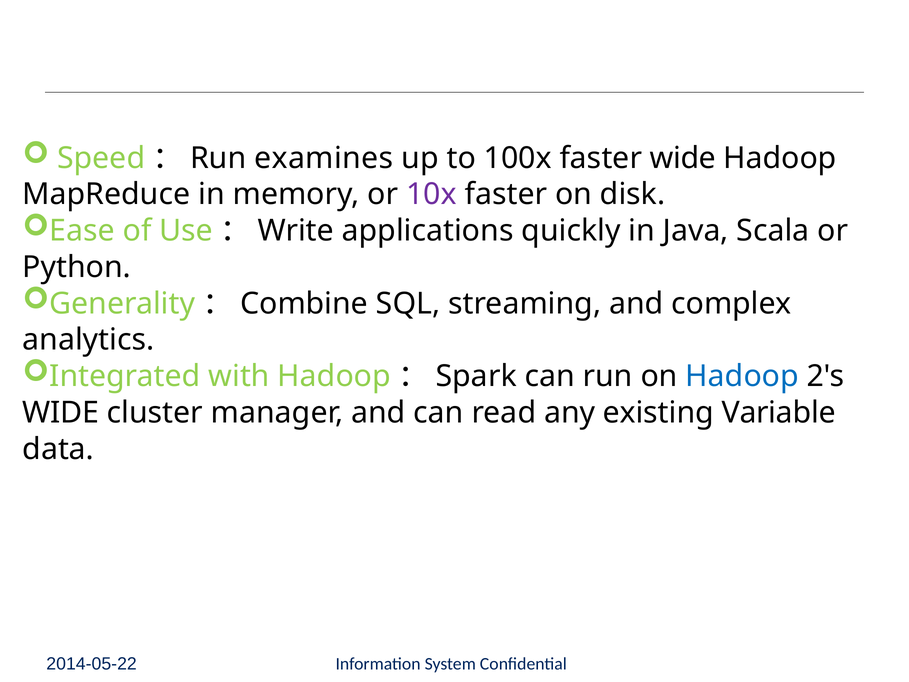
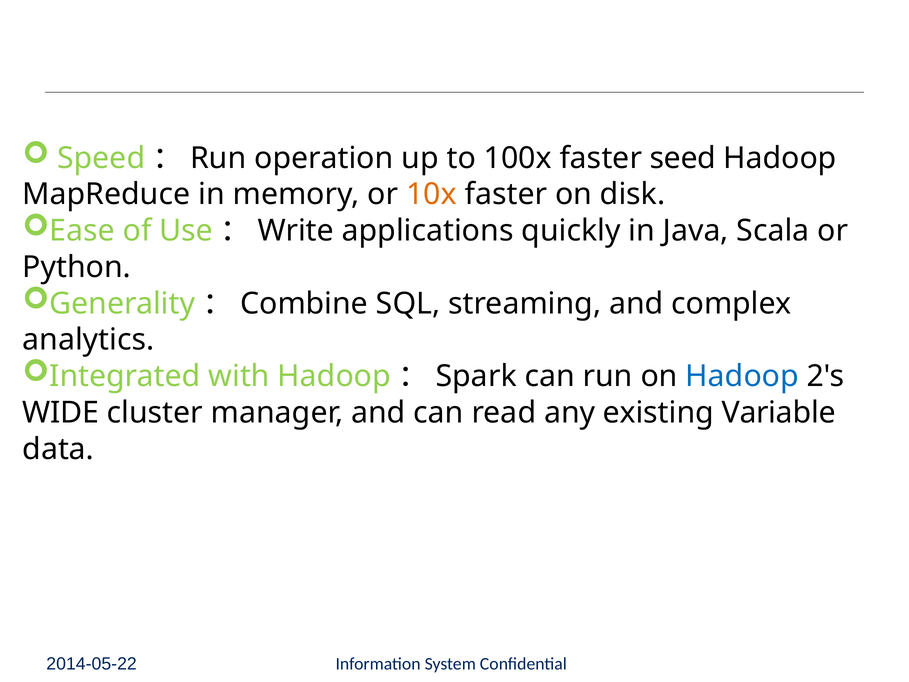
examines: examines -> operation
faster wide: wide -> seed
10x colour: purple -> orange
